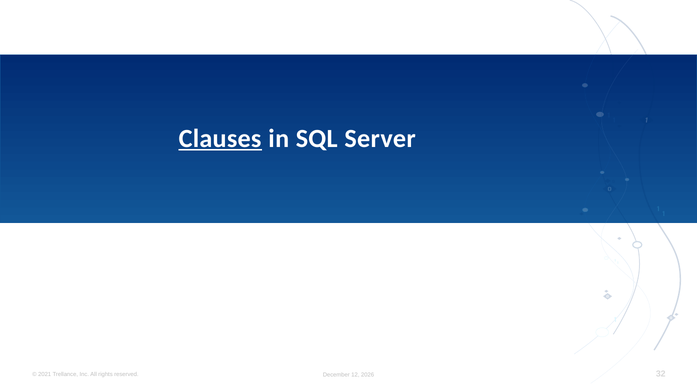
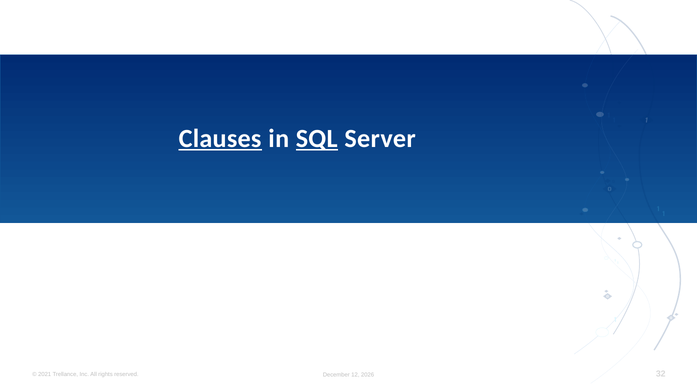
SQL underline: none -> present
